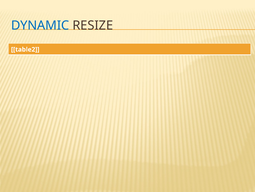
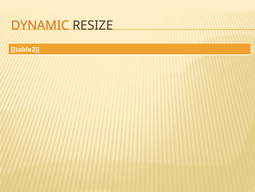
DYNAMIC colour: blue -> orange
